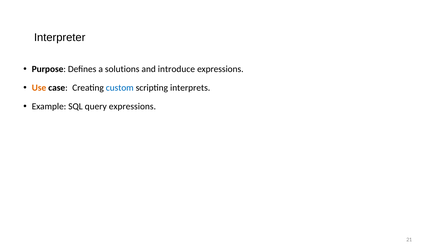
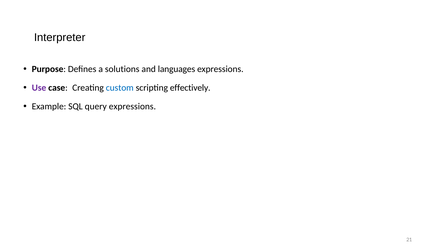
introduce: introduce -> languages
Use colour: orange -> purple
interprets: interprets -> effectively
